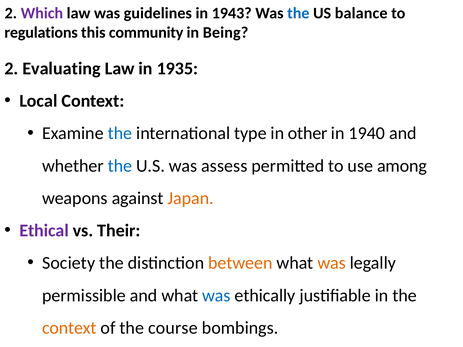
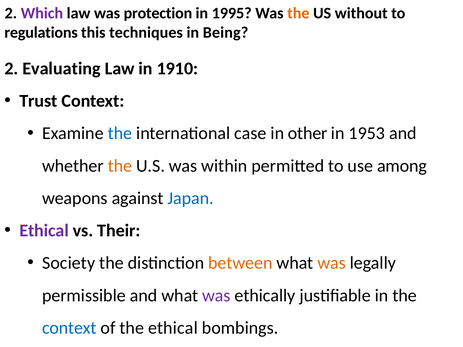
guidelines: guidelines -> protection
1943: 1943 -> 1995
the at (298, 13) colour: blue -> orange
balance: balance -> without
community: community -> techniques
1935: 1935 -> 1910
Local: Local -> Trust
type: type -> case
1940: 1940 -> 1953
the at (120, 166) colour: blue -> orange
assess: assess -> within
Japan colour: orange -> blue
was at (216, 296) colour: blue -> purple
context at (69, 328) colour: orange -> blue
the course: course -> ethical
